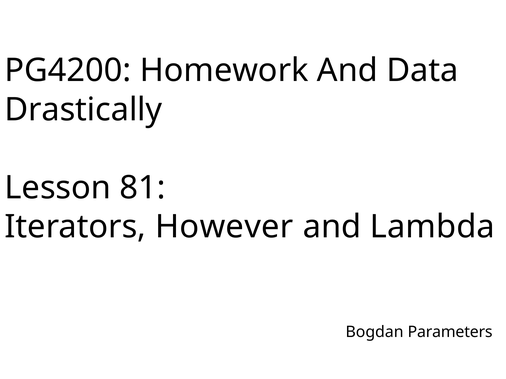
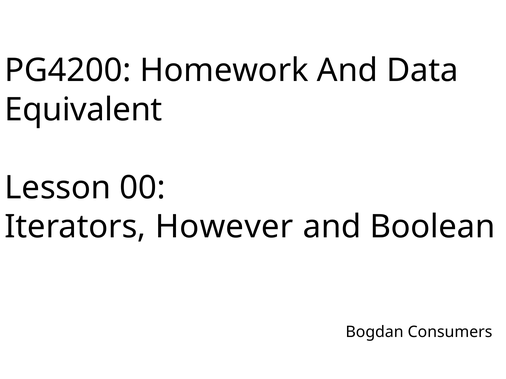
Drastically: Drastically -> Equivalent
81: 81 -> 00
Lambda: Lambda -> Boolean
Parameters: Parameters -> Consumers
